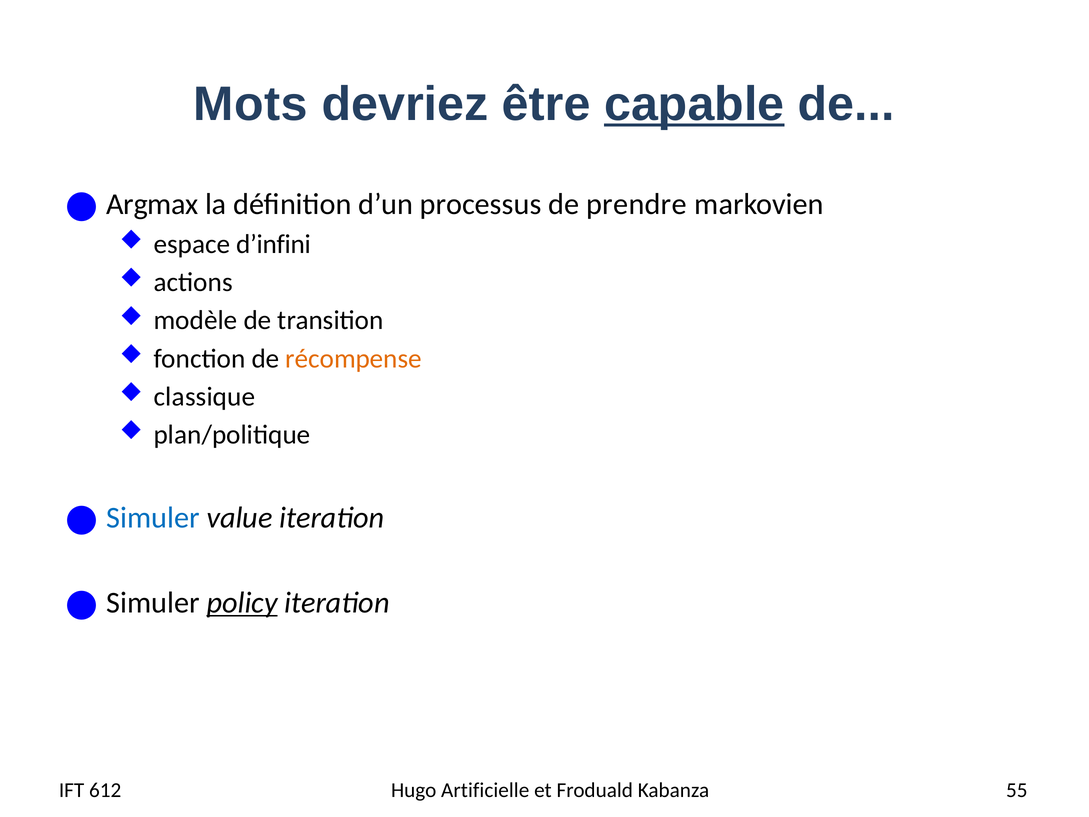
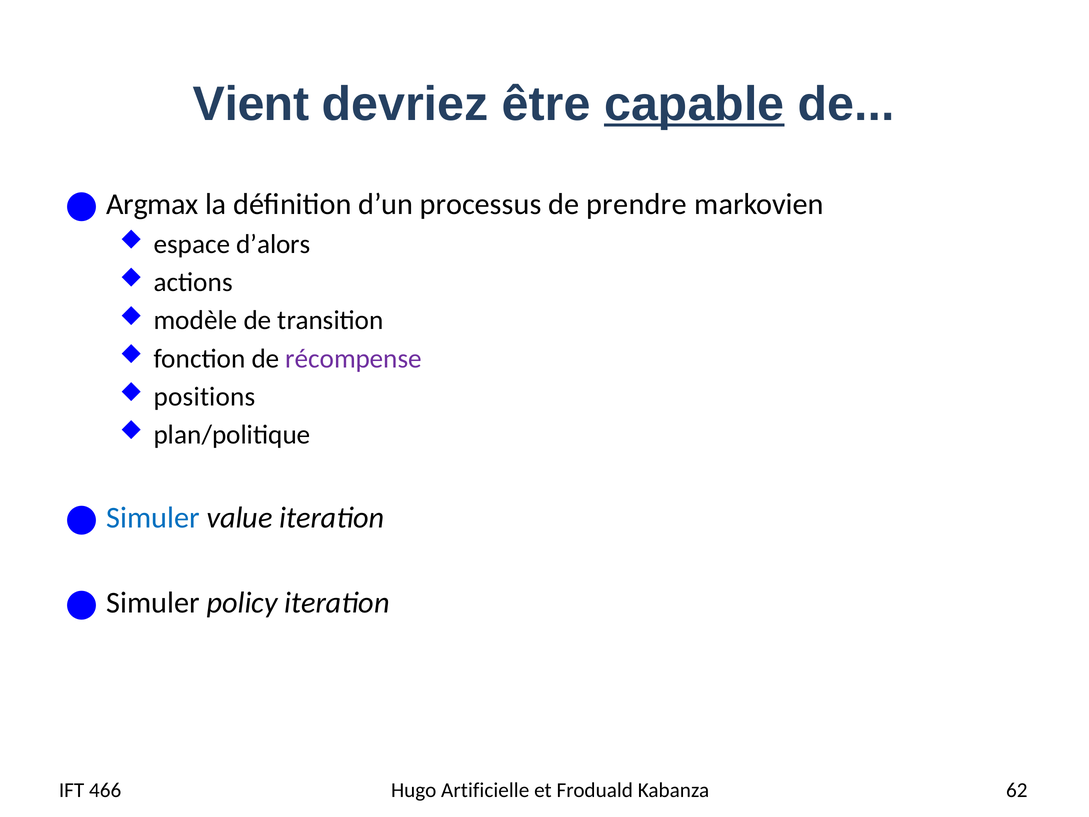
Mots: Mots -> Vient
d’infini: d’infini -> d’alors
récompense colour: orange -> purple
classique: classique -> positions
policy underline: present -> none
612: 612 -> 466
55: 55 -> 62
